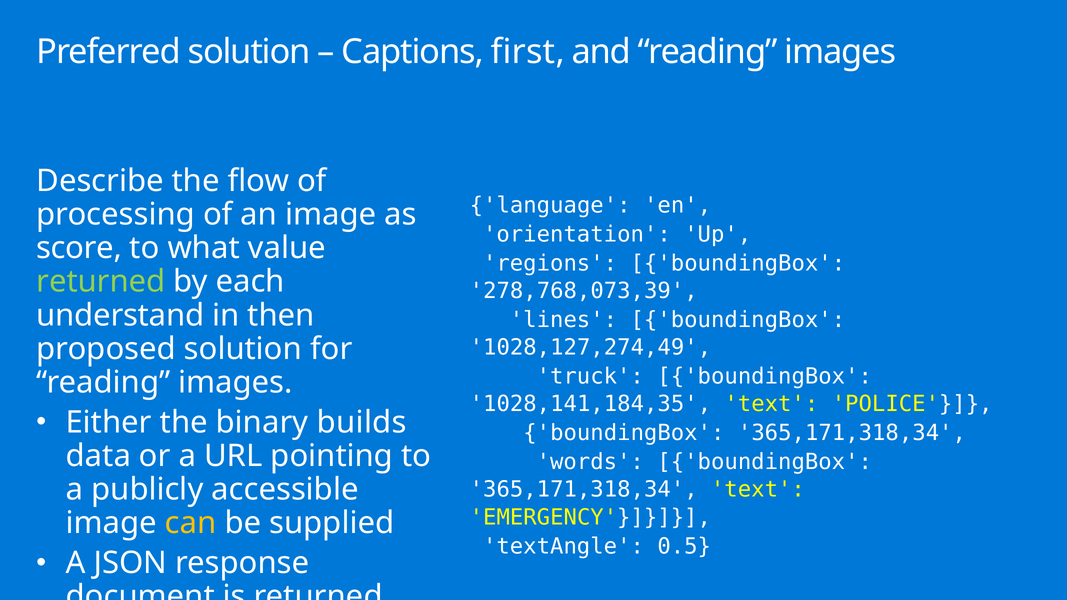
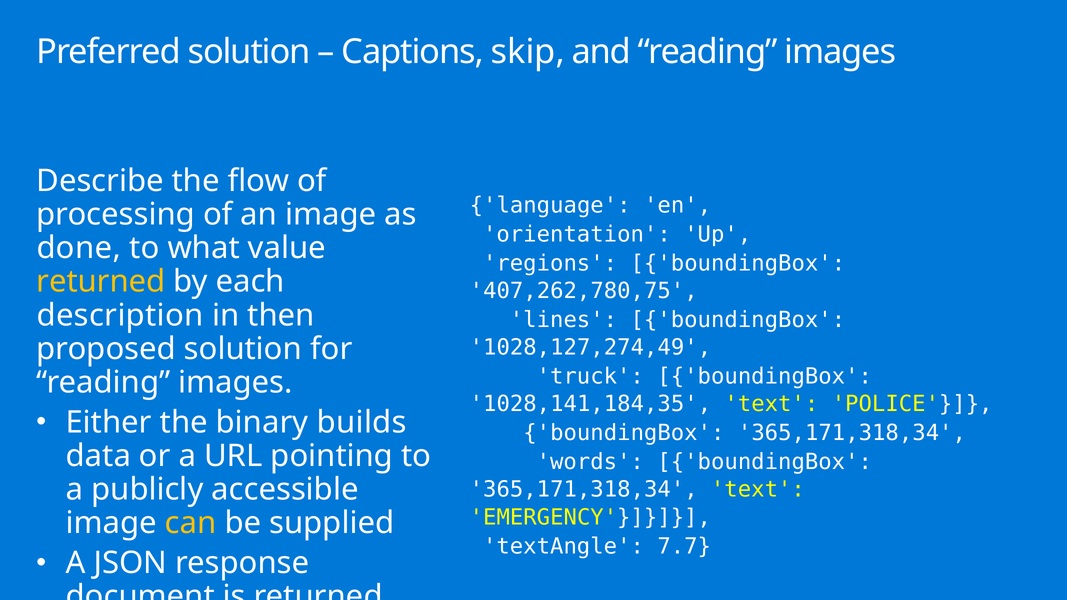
first: first -> skip
score: score -> done
returned at (101, 282) colour: light green -> yellow
278,768,073,39: 278,768,073,39 -> 407,262,780,75
understand: understand -> description
0.5: 0.5 -> 7.7
